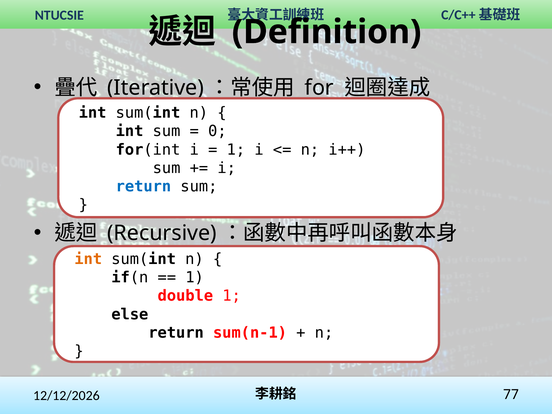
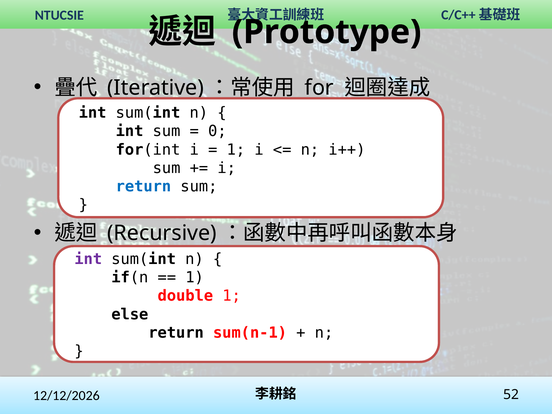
Definition: Definition -> Prototype
int at (88, 259) colour: orange -> purple
77: 77 -> 52
